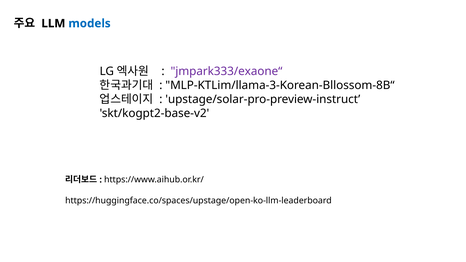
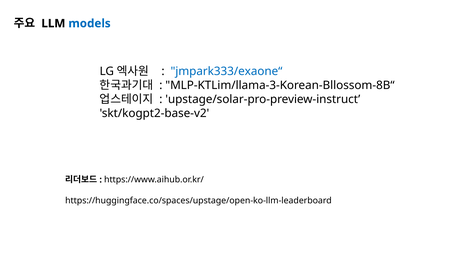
jmpark333/exaone“ colour: purple -> blue
